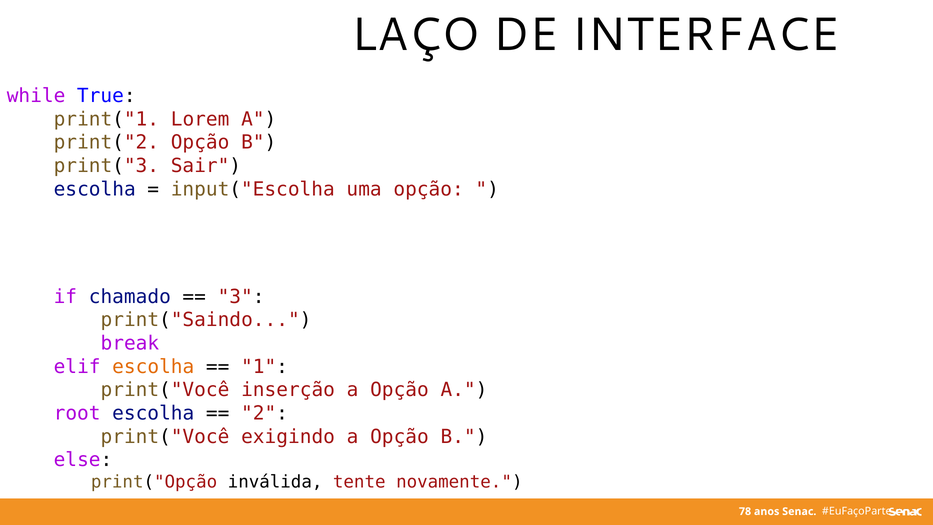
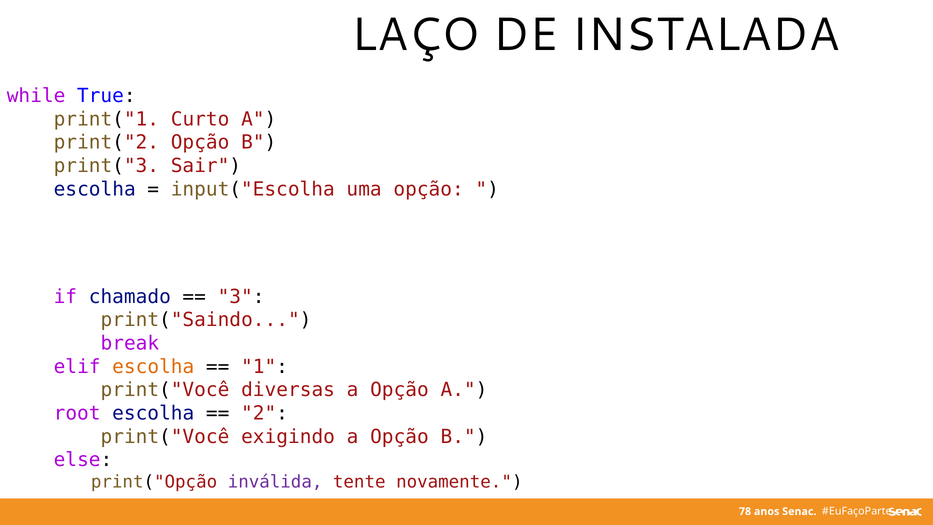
INTERFACE: INTERFACE -> INSTALADA
Lorem: Lorem -> Curto
inserção: inserção -> diversas
inválida colour: black -> purple
